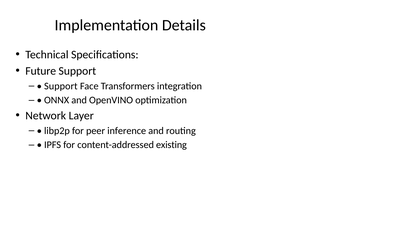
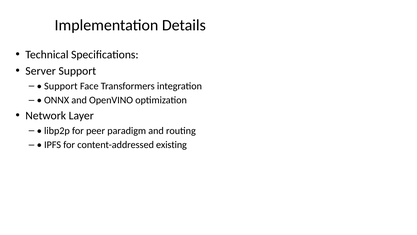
Future: Future -> Server
inference: inference -> paradigm
